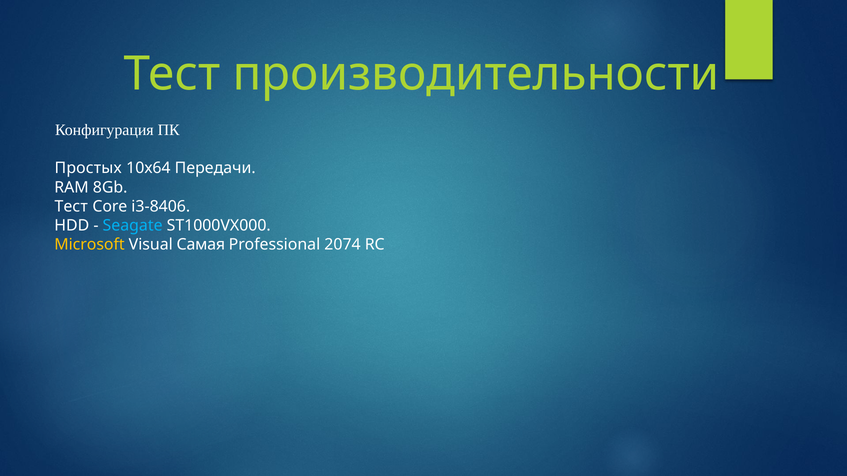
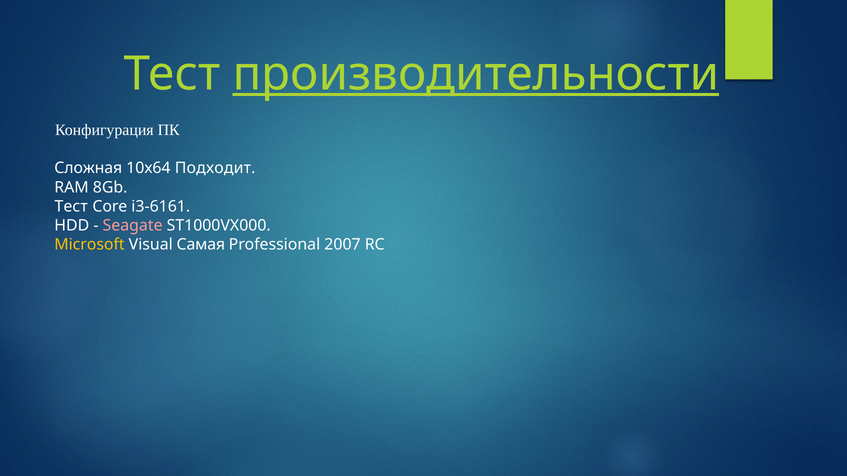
производительности underline: none -> present
Простых: Простых -> Сложная
Передачи: Передачи -> Подходит
i3-8406: i3-8406 -> i3-6161
Seagate colour: light blue -> pink
2074: 2074 -> 2007
